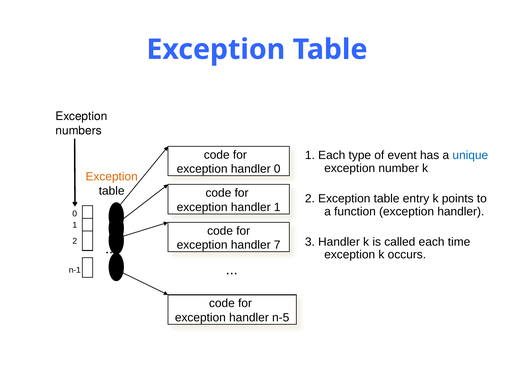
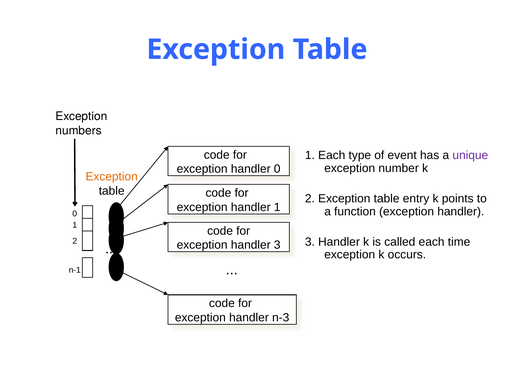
unique colour: blue -> purple
7 at (277, 245): 7 -> 3
n-5: n-5 -> n-3
